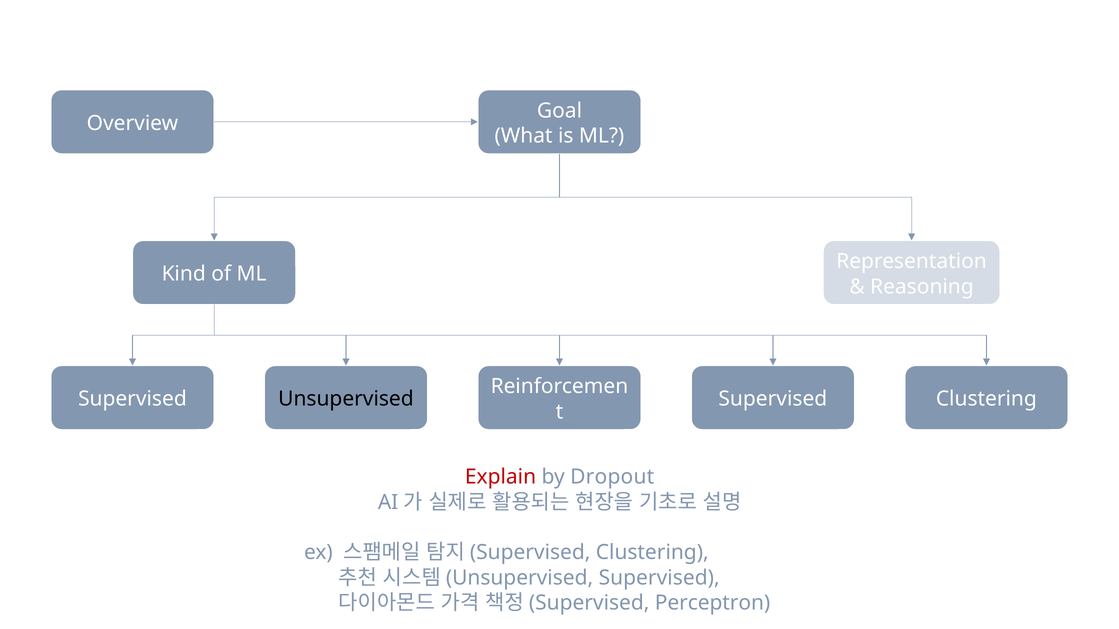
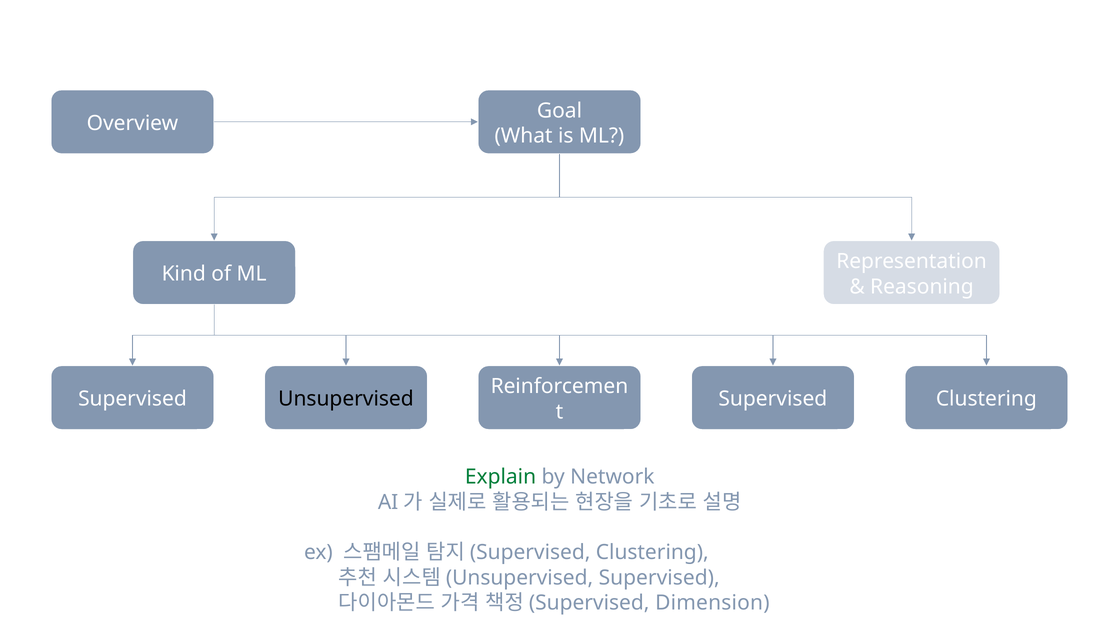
Explain colour: red -> green
Dropout: Dropout -> Network
Perceptron: Perceptron -> Dimension
